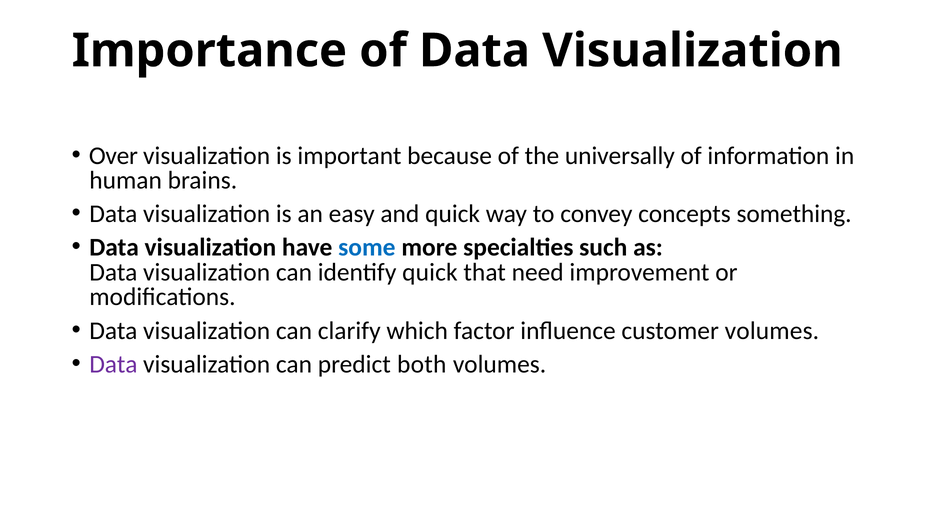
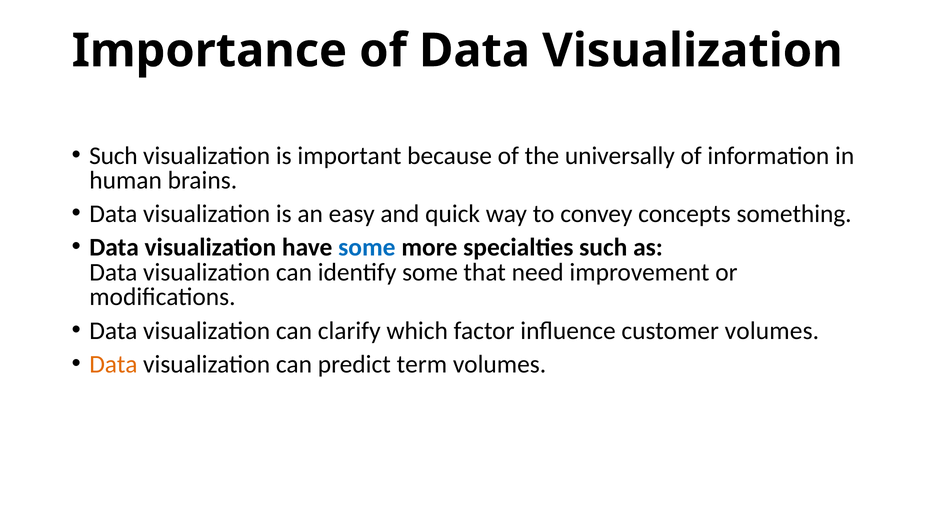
Over at (113, 156): Over -> Such
identify quick: quick -> some
Data at (113, 364) colour: purple -> orange
both: both -> term
